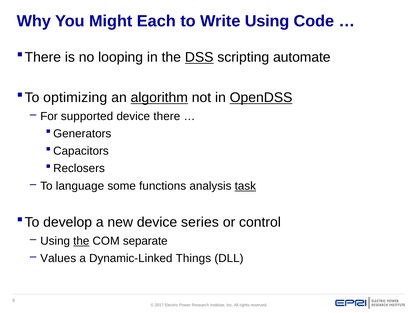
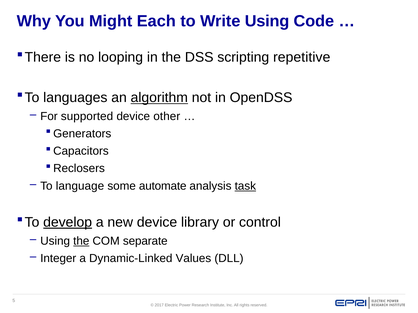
DSS underline: present -> none
automate: automate -> repetitive
optimizing: optimizing -> languages
OpenDSS underline: present -> none
there: there -> other
functions: functions -> automate
develop underline: none -> present
series: series -> library
Values: Values -> Integer
Things: Things -> Values
